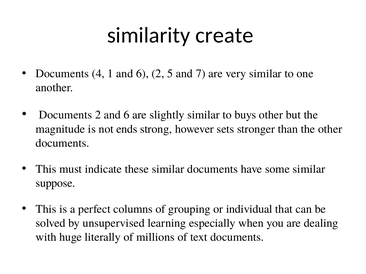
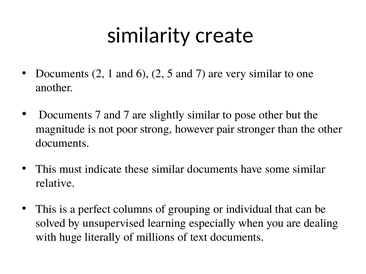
Documents 4: 4 -> 2
Documents 2: 2 -> 7
6 at (127, 115): 6 -> 7
buys: buys -> pose
ends: ends -> poor
sets: sets -> pair
suppose: suppose -> relative
